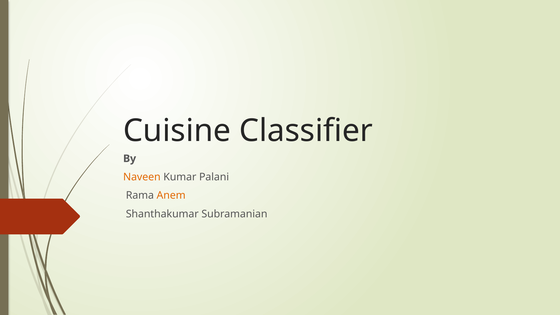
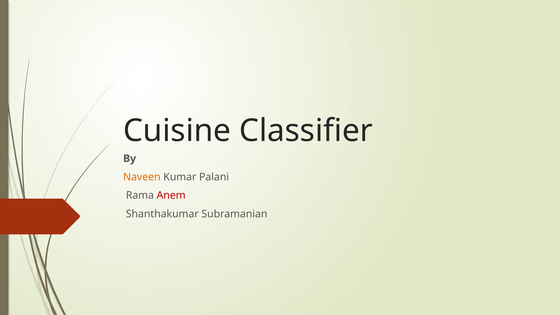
Anem colour: orange -> red
